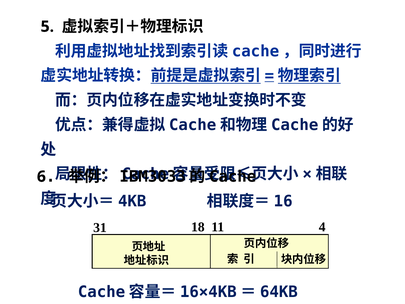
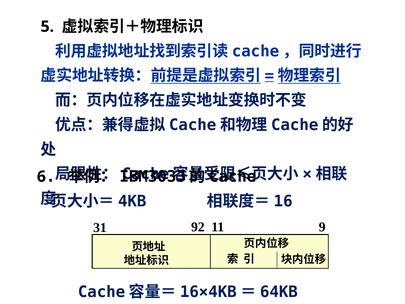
18: 18 -> 92
4: 4 -> 9
